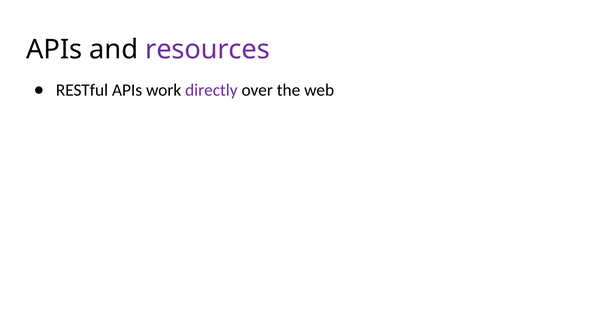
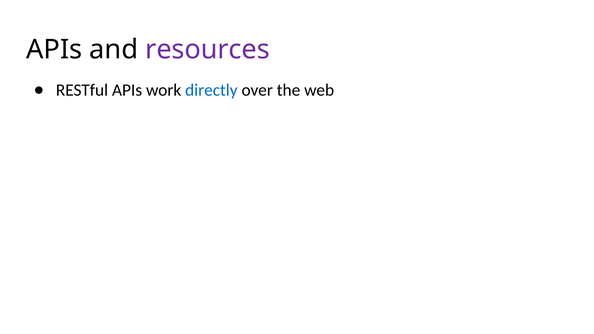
directly colour: purple -> blue
